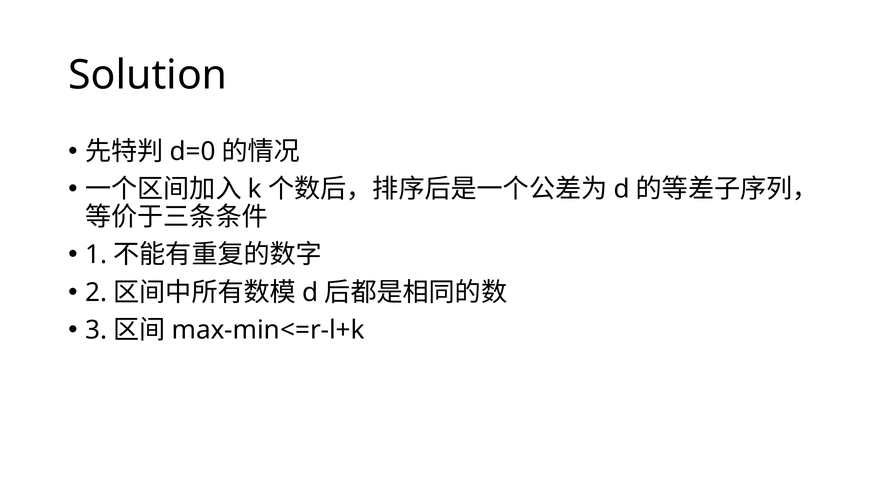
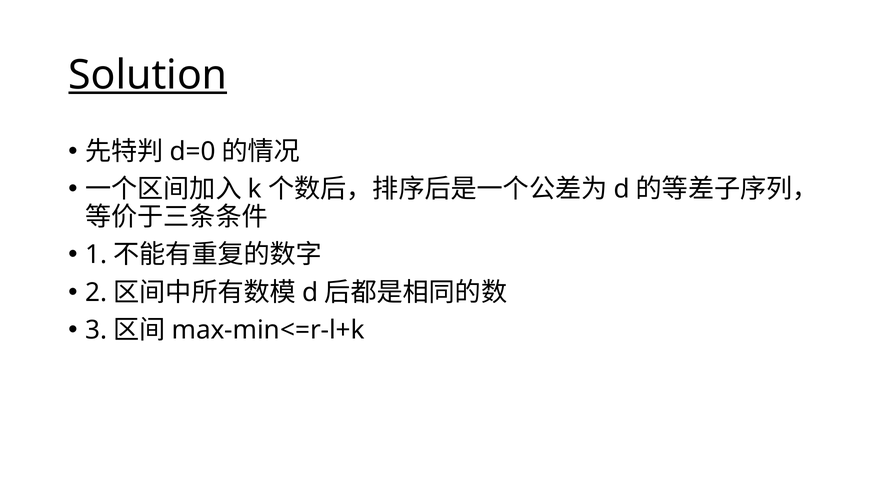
Solution underline: none -> present
